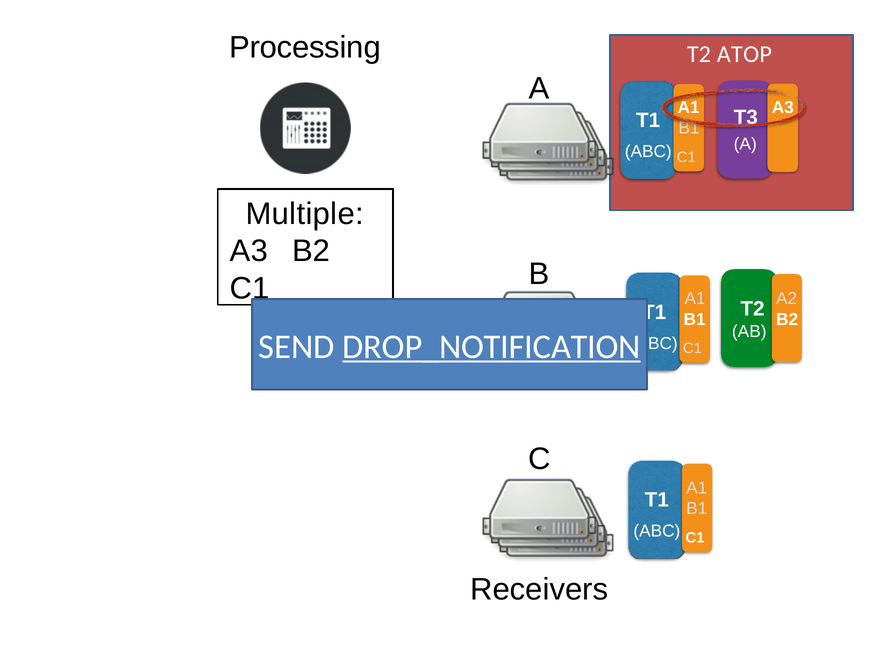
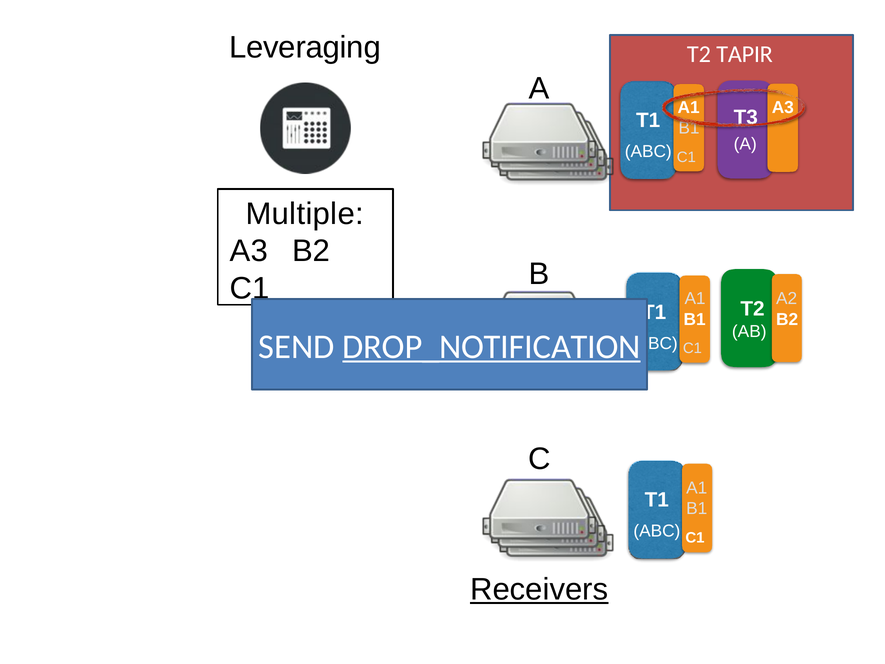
Processing: Processing -> Leveraging
ATOP: ATOP -> TAPIR
Receivers underline: none -> present
